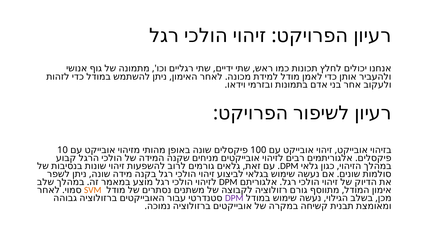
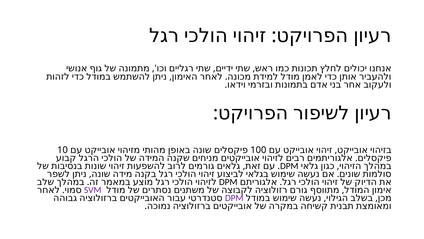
SVM colour: orange -> purple
